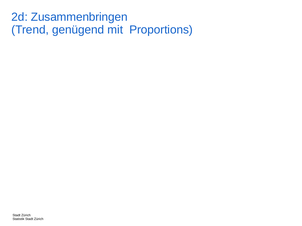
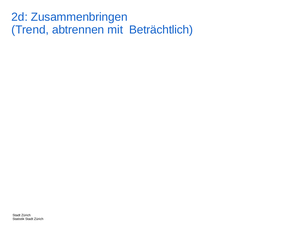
genügend: genügend -> abtrennen
Proportions: Proportions -> Beträchtlich
